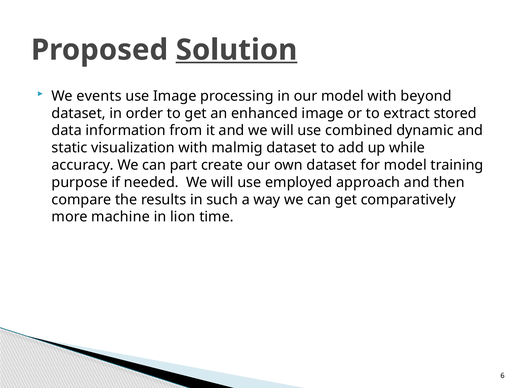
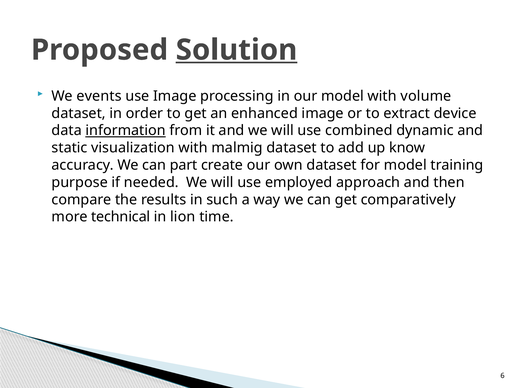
beyond: beyond -> volume
stored: stored -> device
information underline: none -> present
while: while -> know
machine: machine -> technical
